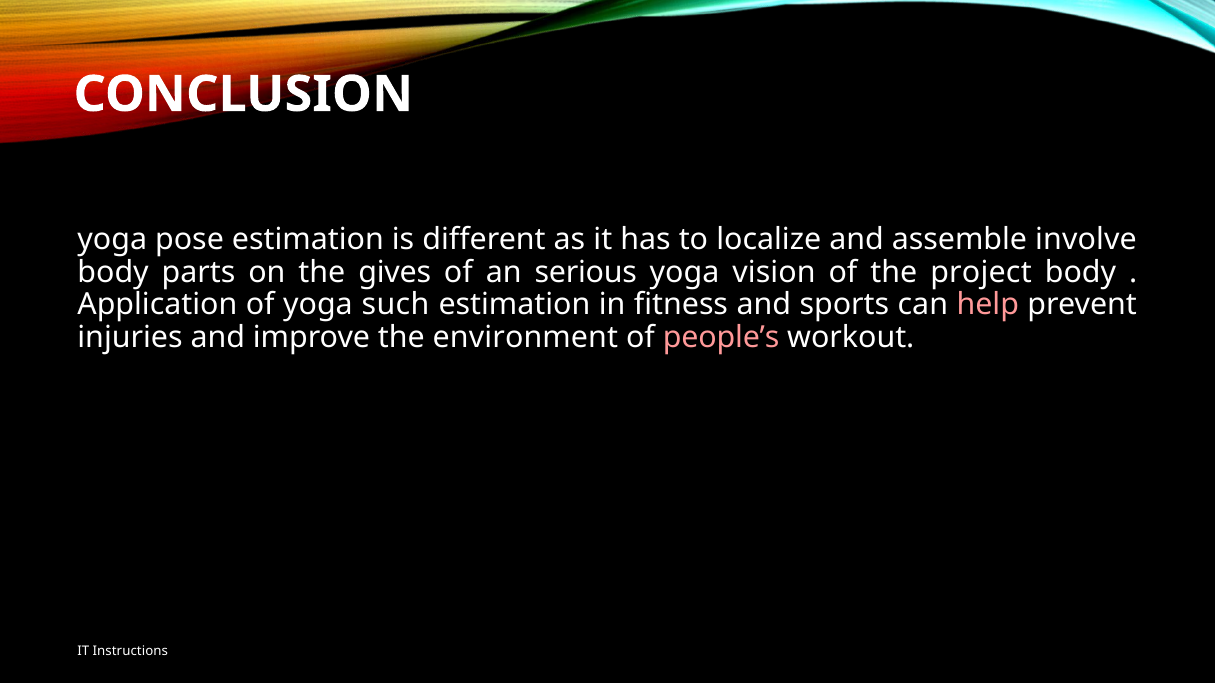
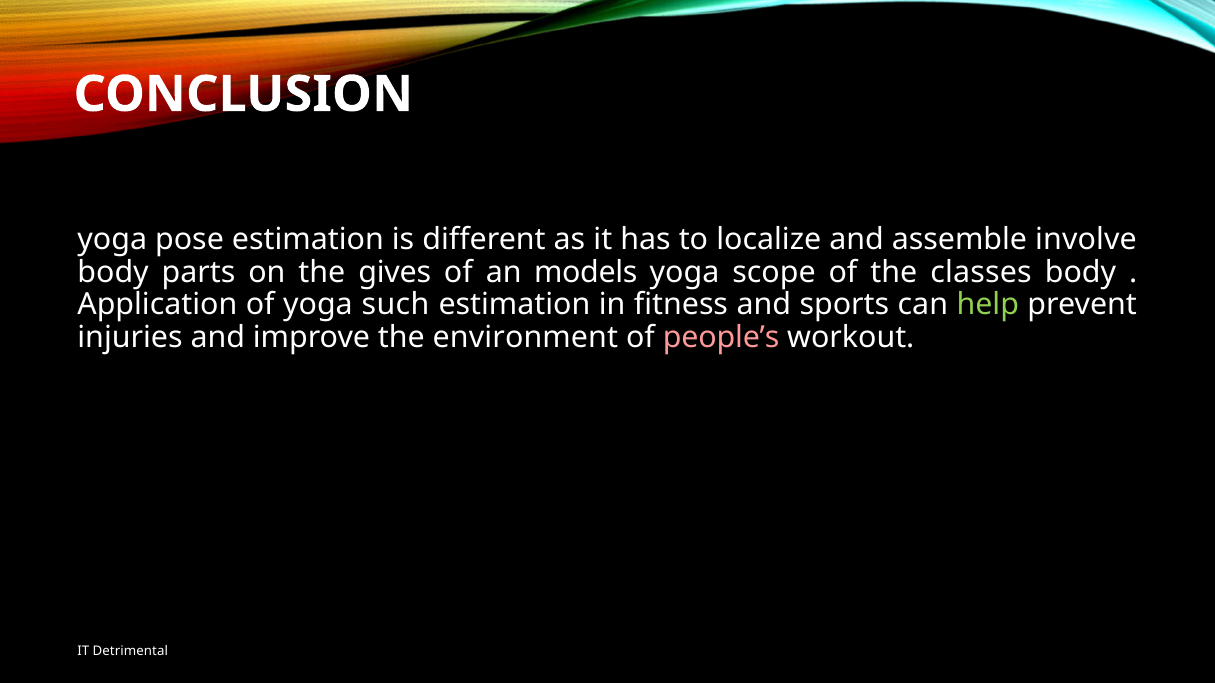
serious: serious -> models
vision: vision -> scope
project: project -> classes
help colour: pink -> light green
Instructions: Instructions -> Detrimental
